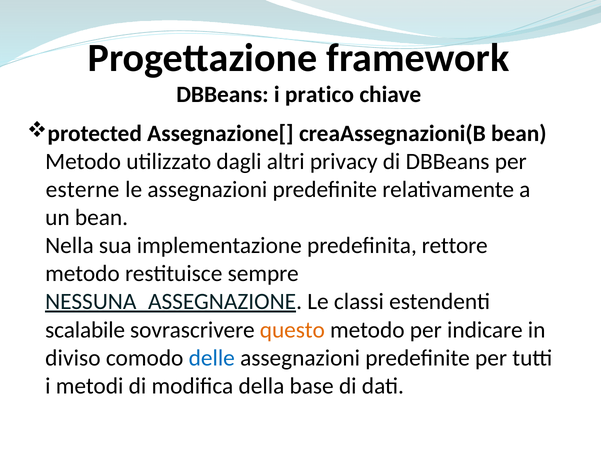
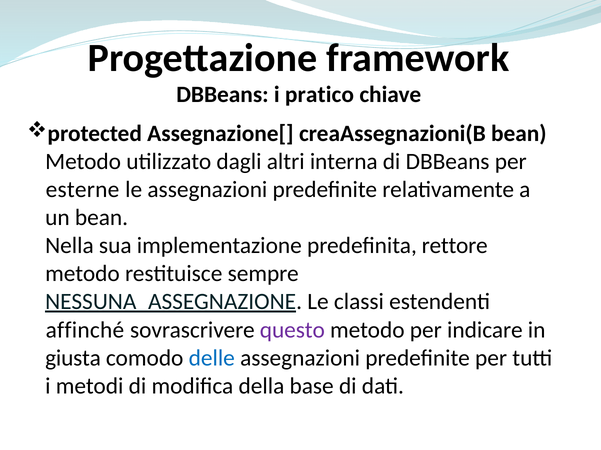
privacy: privacy -> interna
scalabile: scalabile -> affinché
questo colour: orange -> purple
diviso: diviso -> giusta
